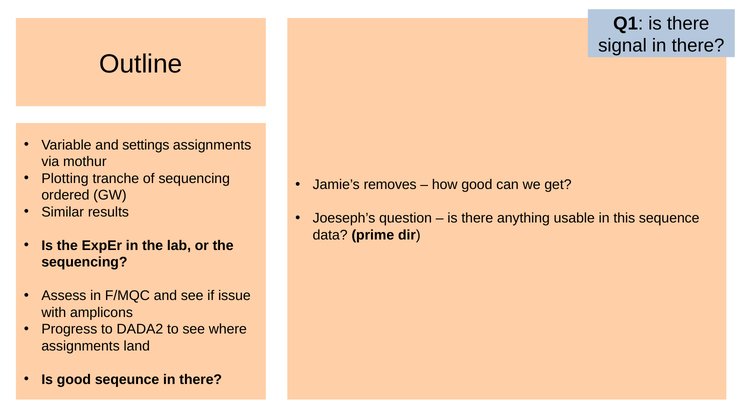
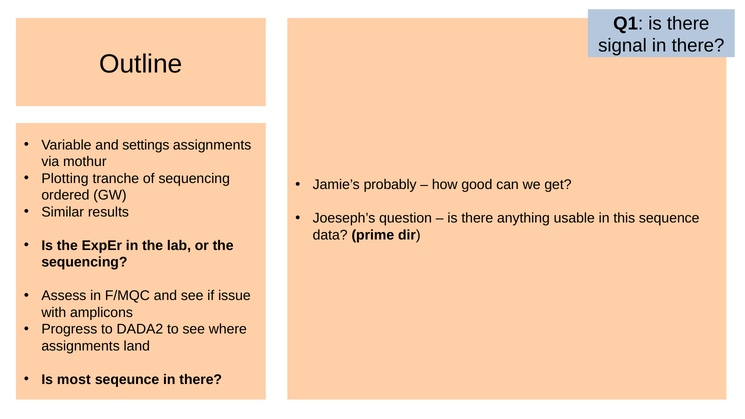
removes: removes -> probably
Is good: good -> most
